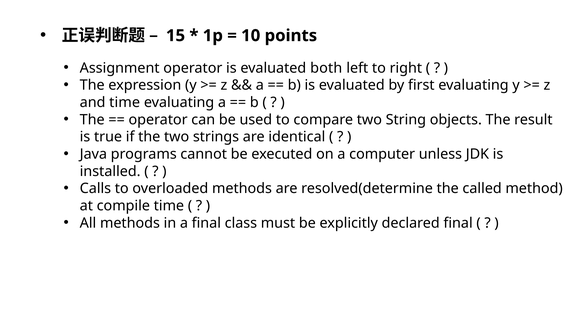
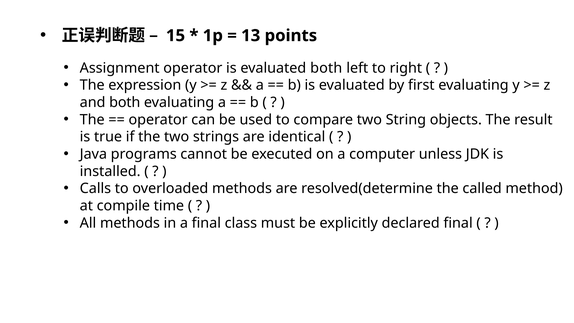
10: 10 -> 13
and time: time -> both
